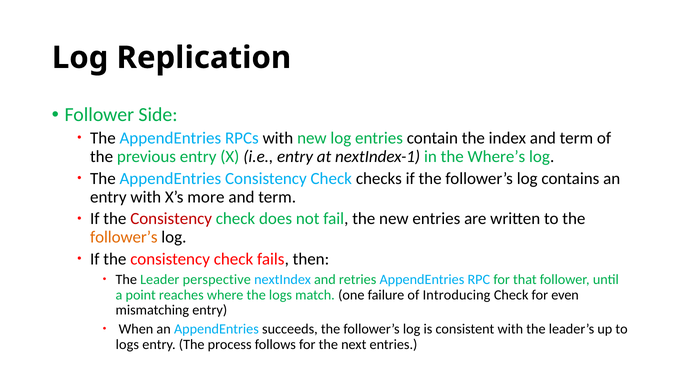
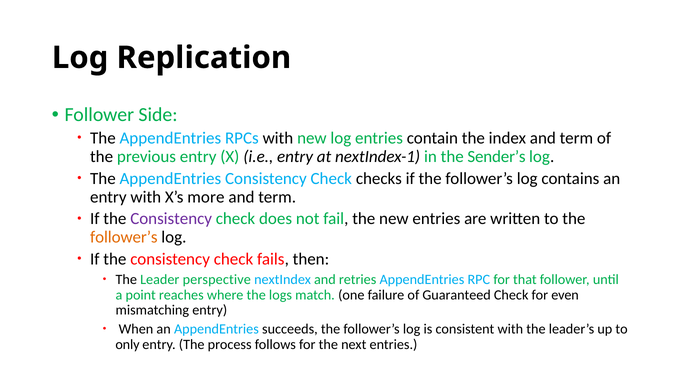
Where’s: Where’s -> Sender’s
Consistency at (171, 219) colour: red -> purple
Introducing: Introducing -> Guaranteed
logs at (127, 344): logs -> only
